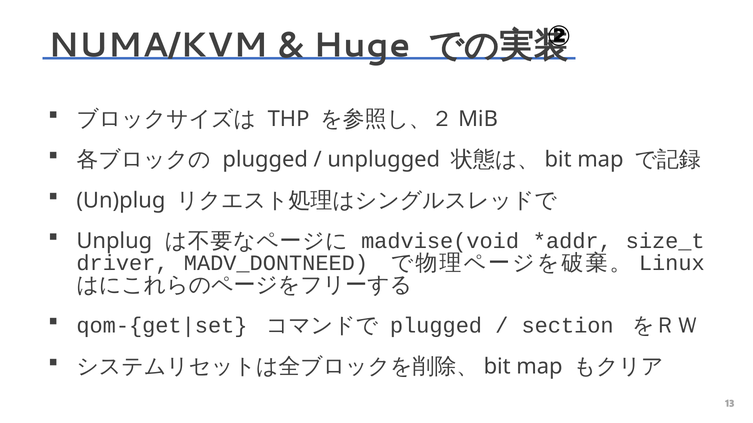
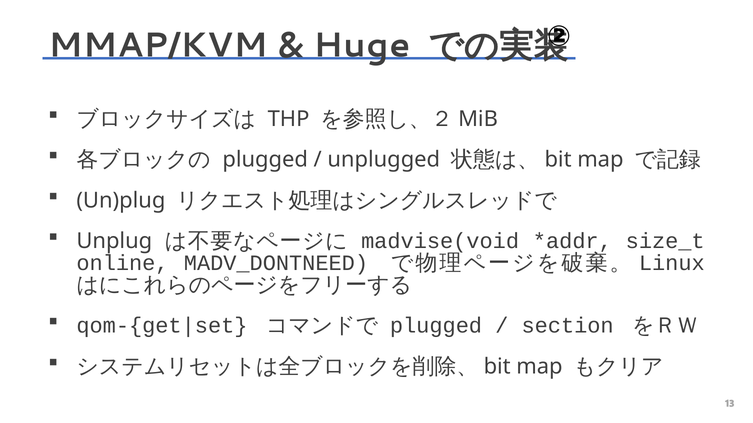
NUMA/KVM: NUMA/KVM -> MMAP/KVM
driver: driver -> online
